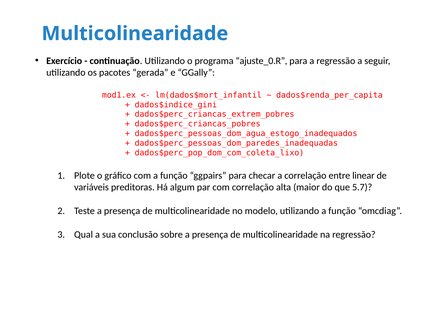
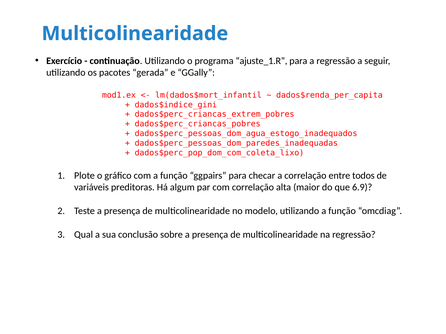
ajuste_0.R: ajuste_0.R -> ajuste_1.R
linear: linear -> todos
5.7: 5.7 -> 6.9
